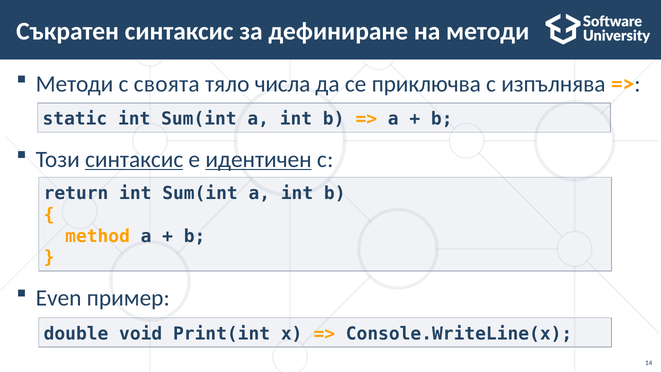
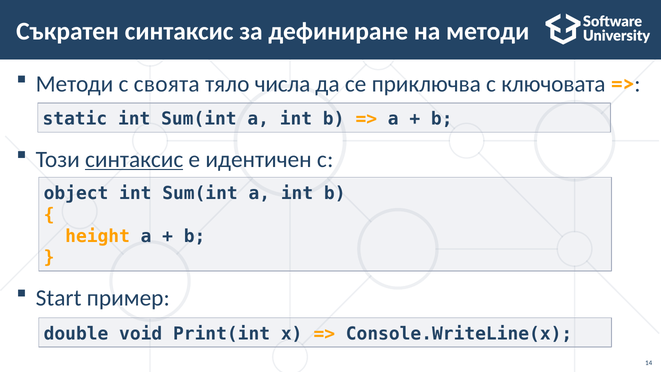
изпълнява: изпълнява -> ключовата
идентичен underline: present -> none
return: return -> object
method: method -> height
Even: Even -> Start
